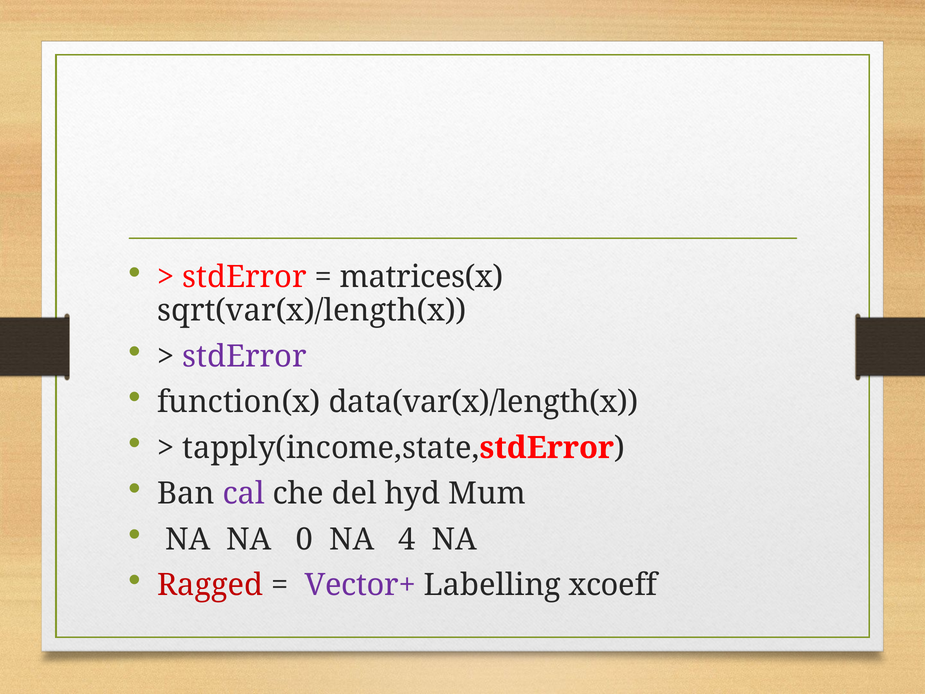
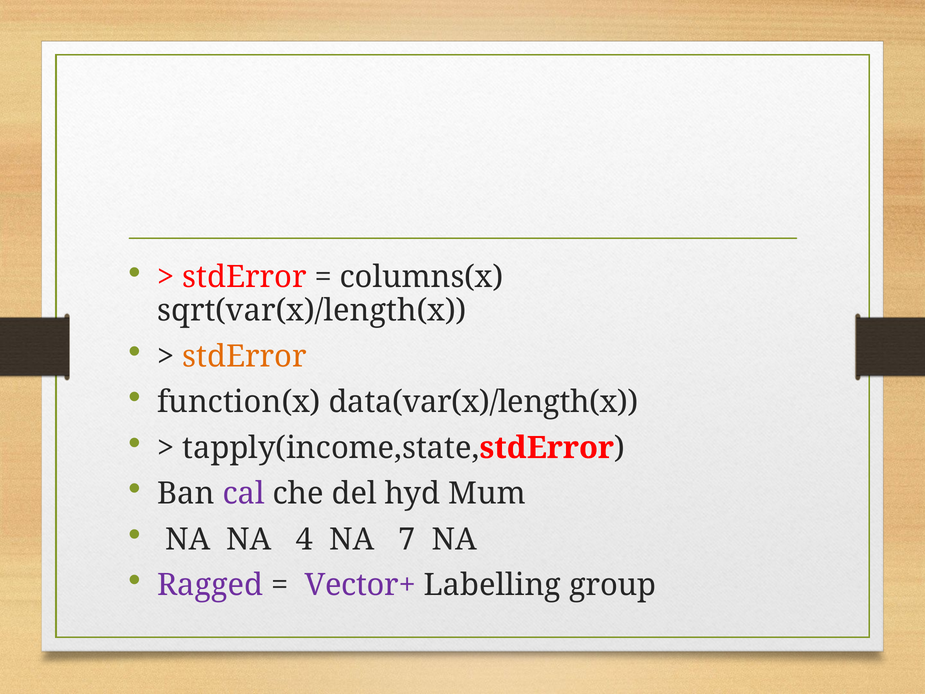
matrices(x: matrices(x -> columns(x
stdError at (244, 356) colour: purple -> orange
0: 0 -> 4
4: 4 -> 7
Ragged colour: red -> purple
xcoeff: xcoeff -> group
